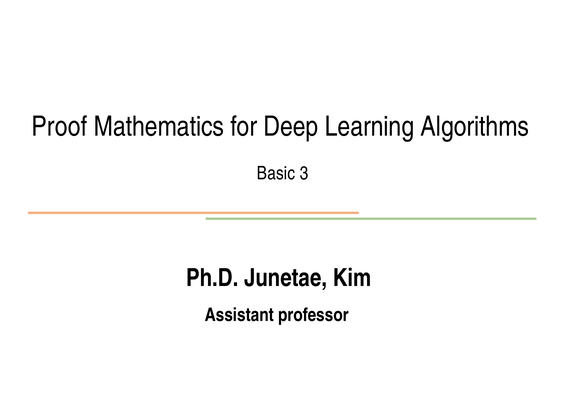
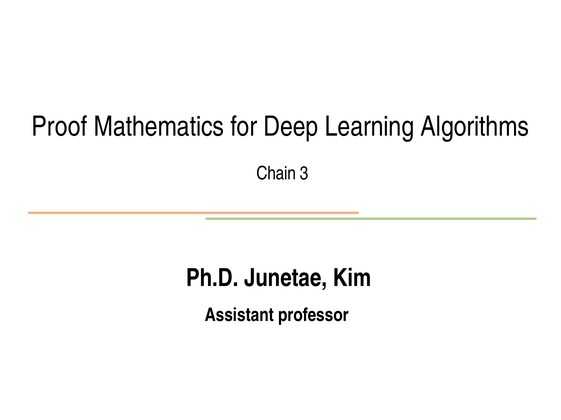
Basic: Basic -> Chain
